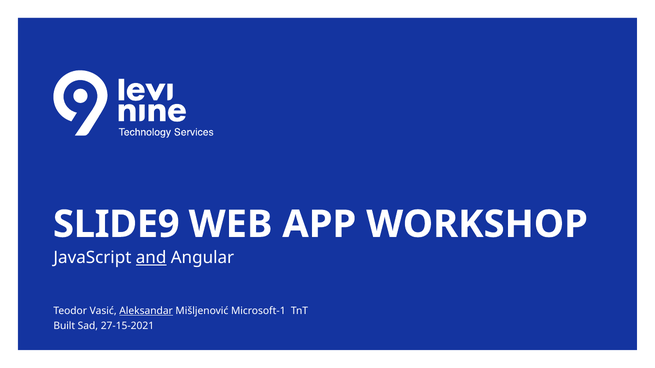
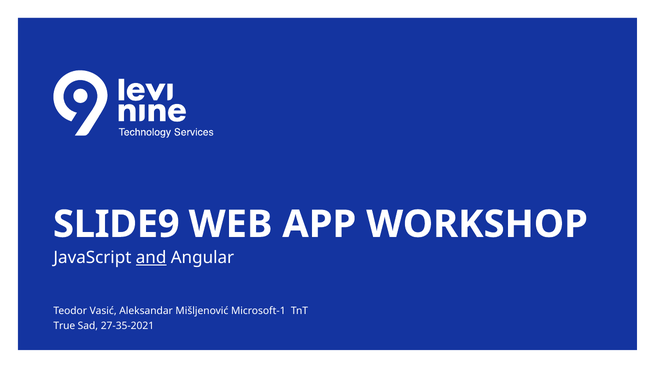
Aleksandar underline: present -> none
Built: Built -> True
27-15-2021: 27-15-2021 -> 27-35-2021
